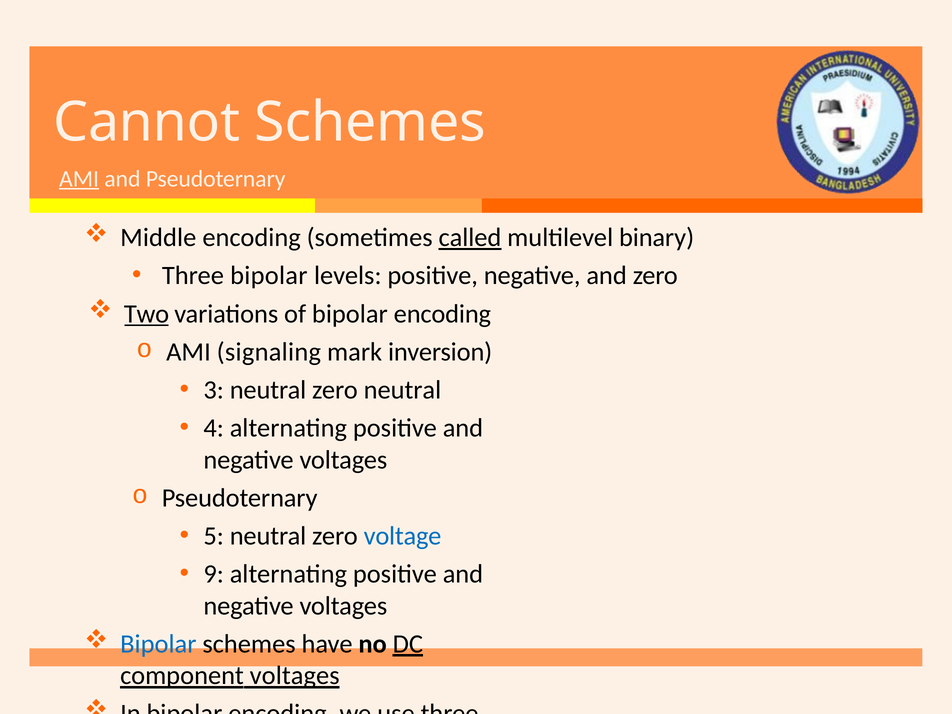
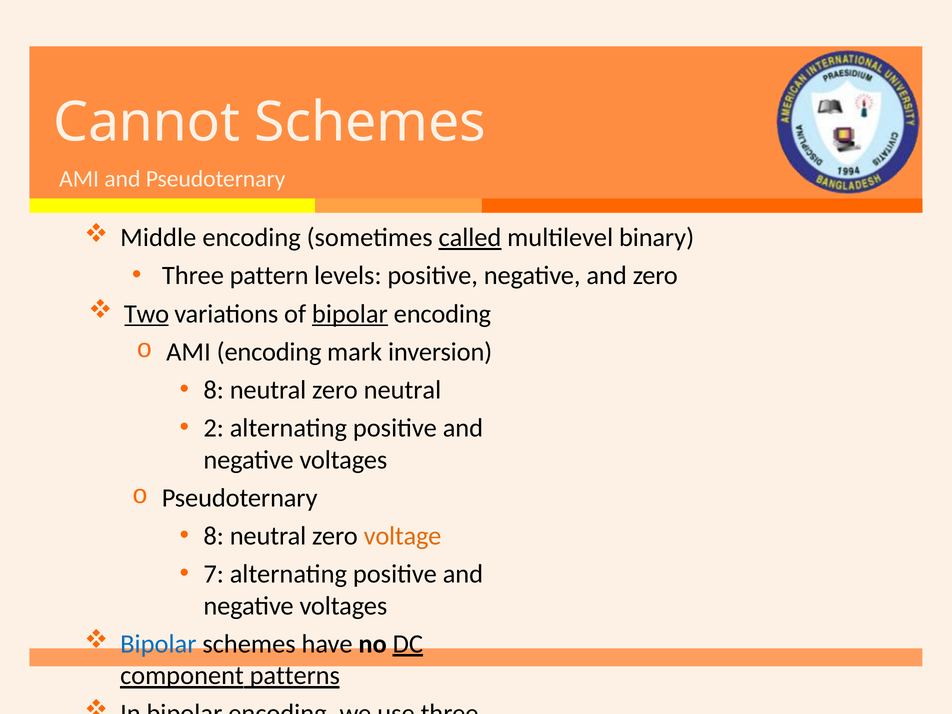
AMI at (79, 179) underline: present -> none
Three bipolar: bipolar -> pattern
bipolar at (350, 314) underline: none -> present
AMI signaling: signaling -> encoding
3 at (214, 390): 3 -> 8
4: 4 -> 2
5 at (214, 536): 5 -> 8
voltage colour: blue -> orange
9: 9 -> 7
component voltages: voltages -> patterns
